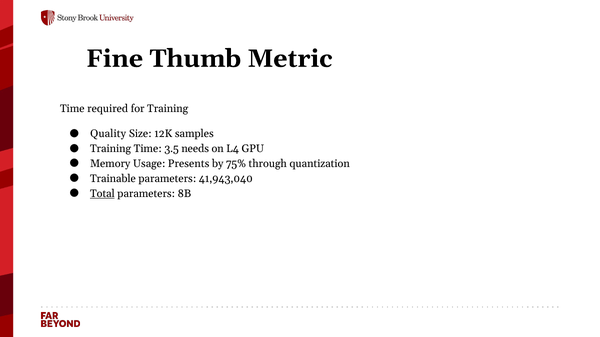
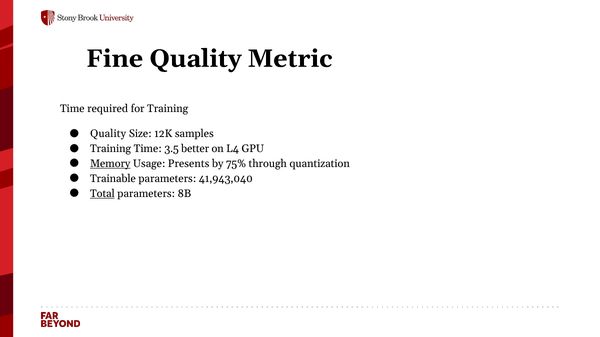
Fine Thumb: Thumb -> Quality
needs: needs -> better
Memory underline: none -> present
